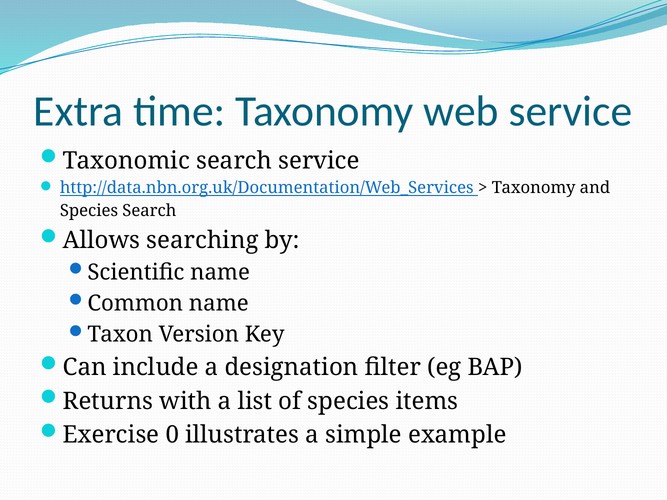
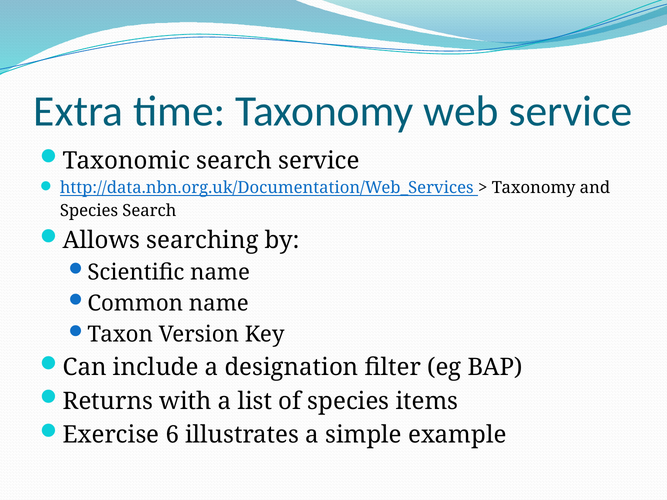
0: 0 -> 6
